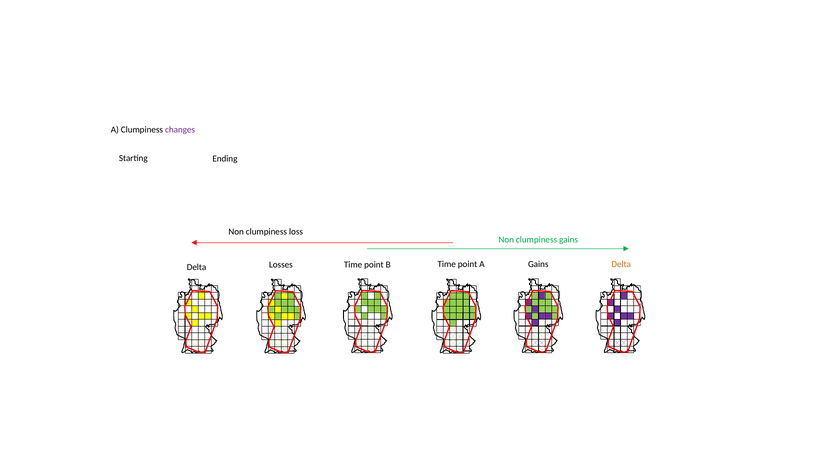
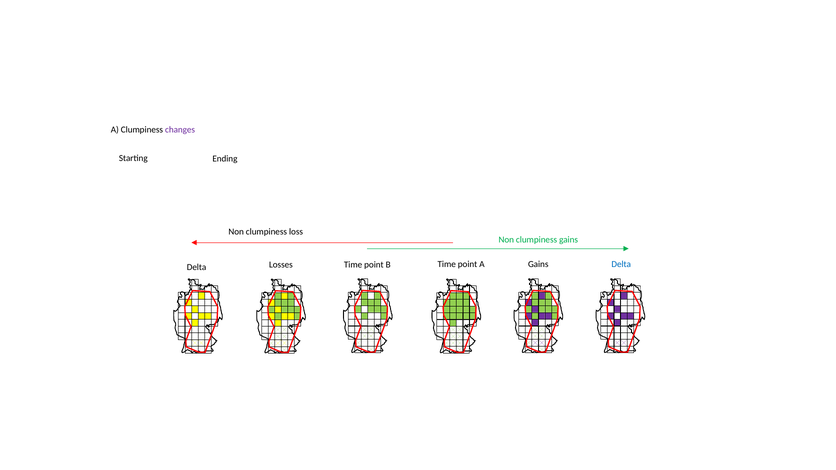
Delta at (621, 264) colour: orange -> blue
